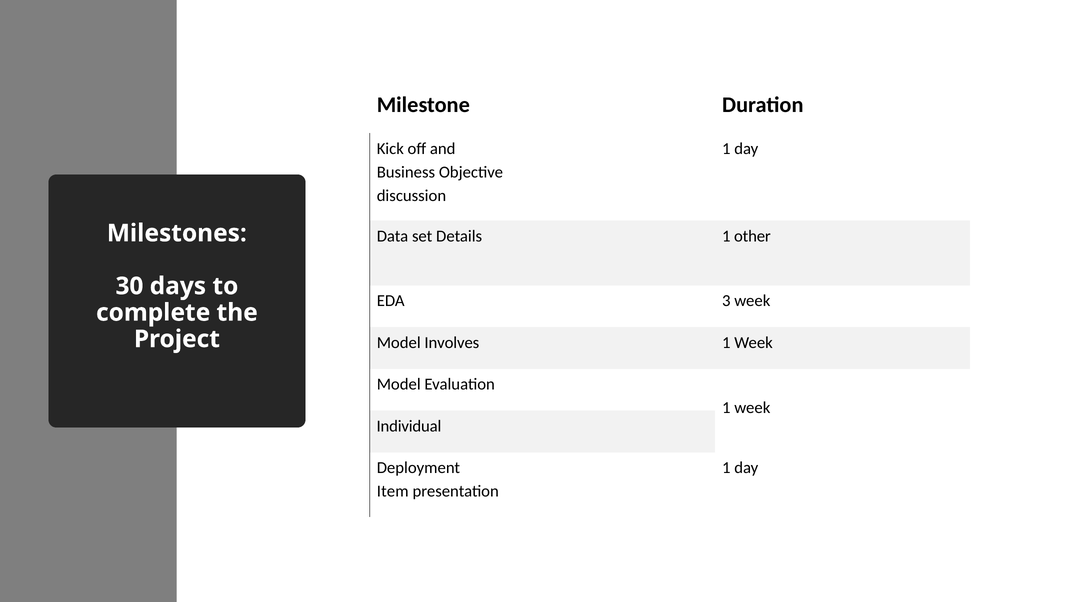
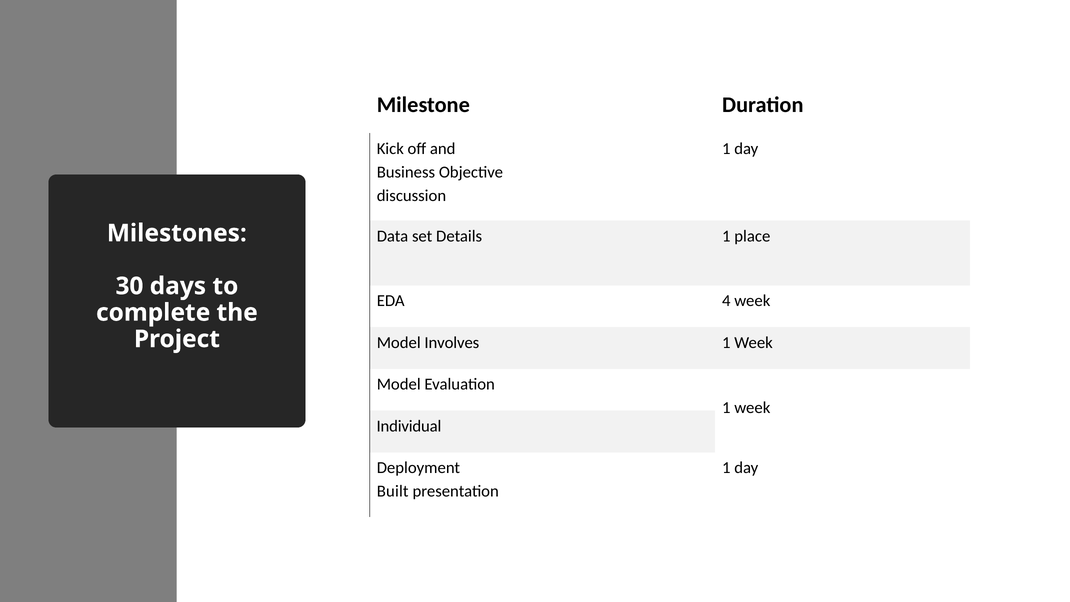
other: other -> place
3: 3 -> 4
Item: Item -> Built
